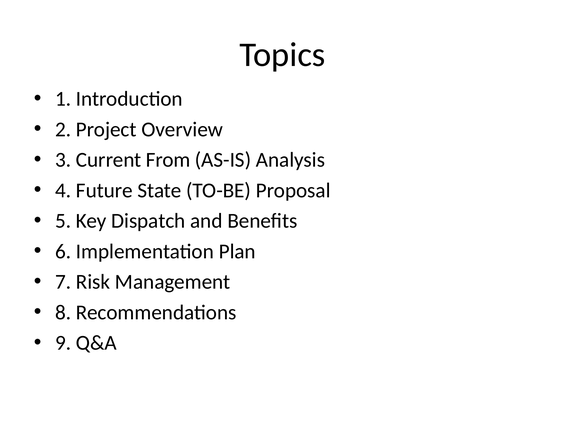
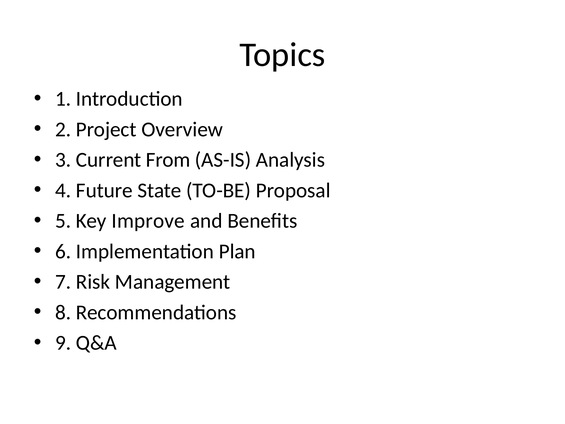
Dispatch: Dispatch -> Improve
